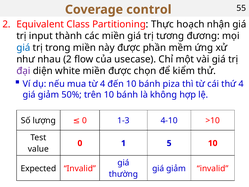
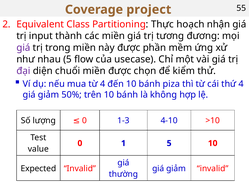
control: control -> project
giá at (23, 48) colour: blue -> purple
nhau 2: 2 -> 5
white: white -> chuổi
